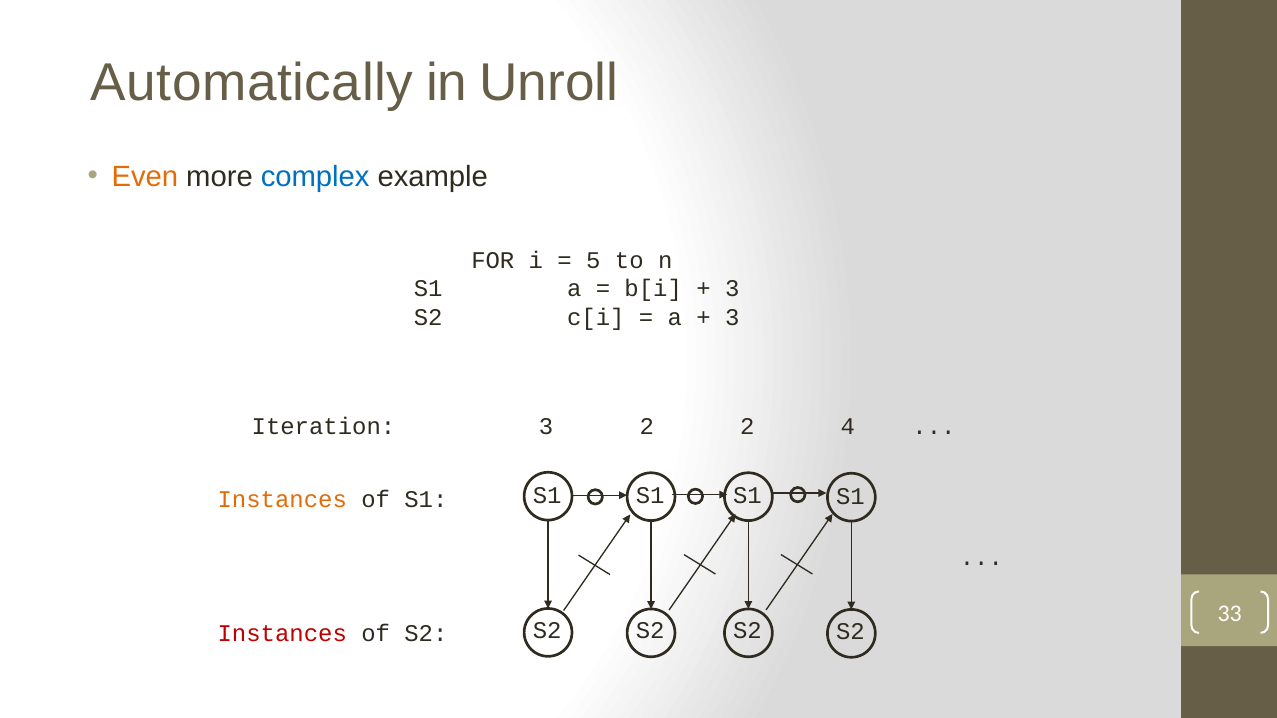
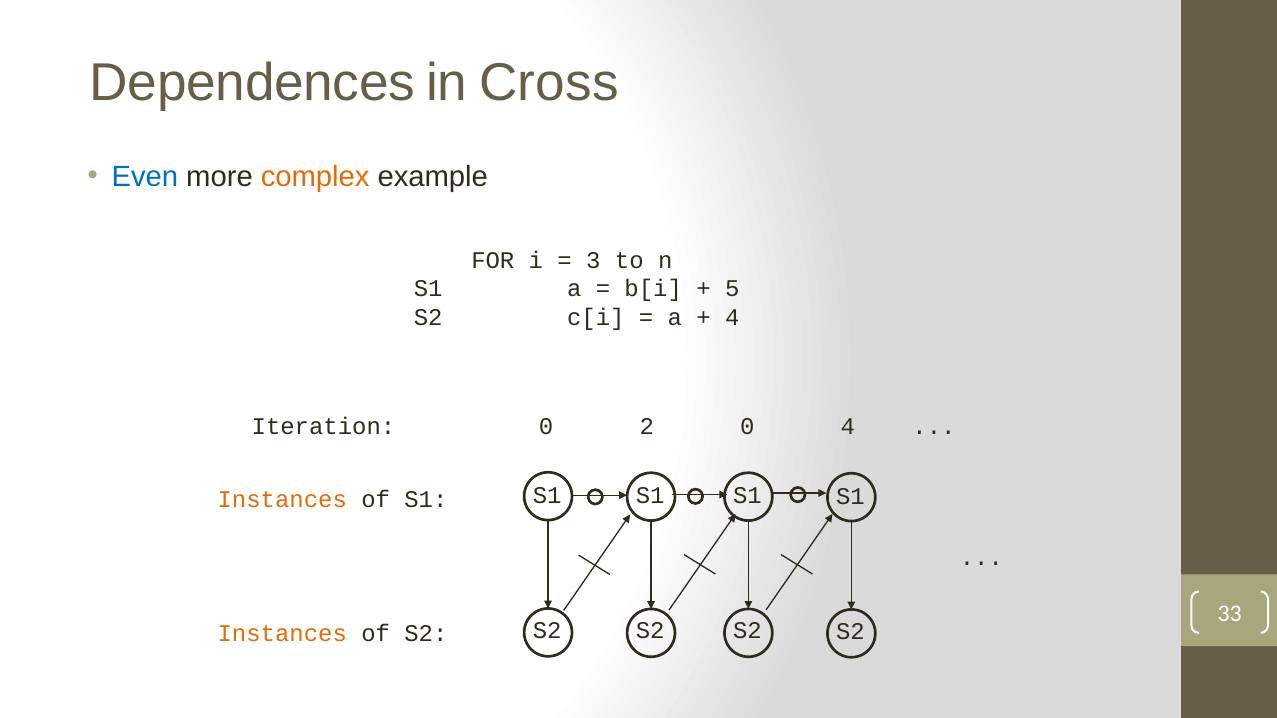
Automatically: Automatically -> Dependences
Unroll: Unroll -> Cross
Even colour: orange -> blue
complex colour: blue -> orange
5: 5 -> 3
3 at (732, 289): 3 -> 5
3 at (732, 318): 3 -> 4
Iteration 3: 3 -> 0
2 2: 2 -> 0
Instances at (282, 634) colour: red -> orange
